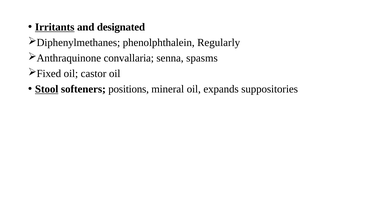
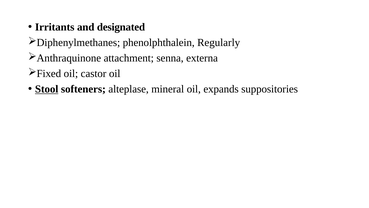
Irritants underline: present -> none
convallaria: convallaria -> attachment
spasms: spasms -> externa
positions: positions -> alteplase
